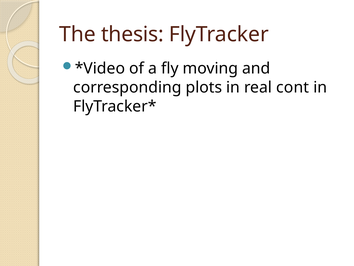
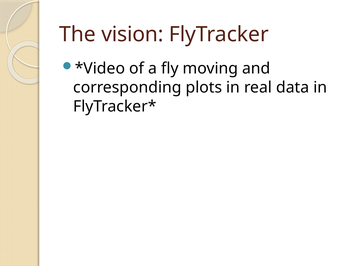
thesis: thesis -> vision
cont: cont -> data
